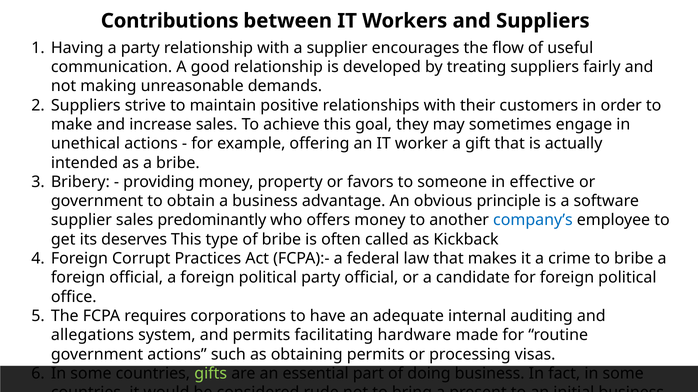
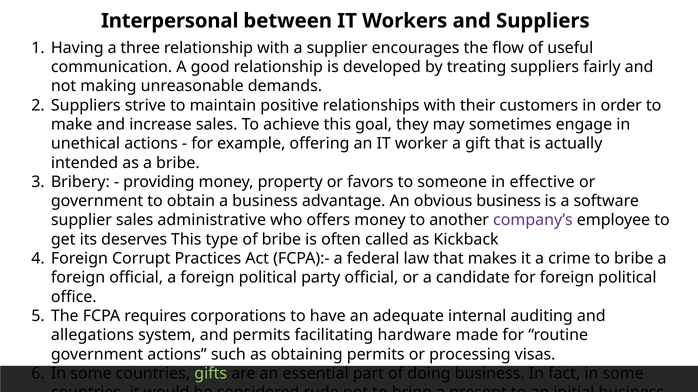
Contributions: Contributions -> Interpersonal
a party: party -> three
obvious principle: principle -> business
predominantly: predominantly -> administrative
company’s colour: blue -> purple
